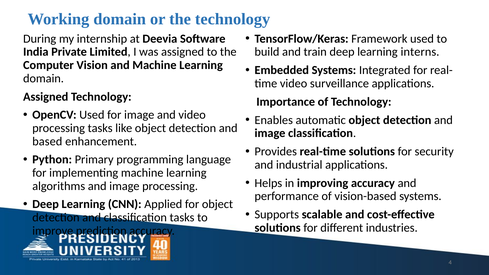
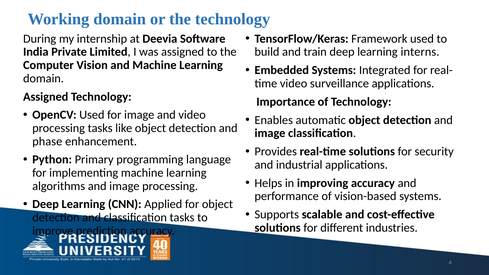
based: based -> phase
